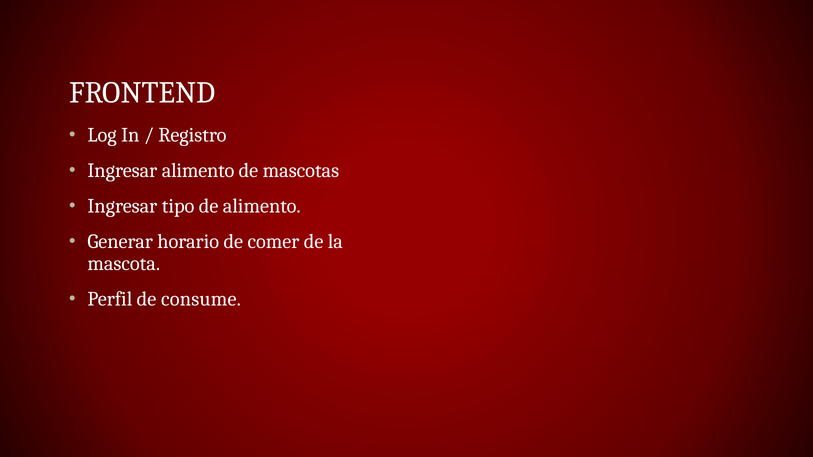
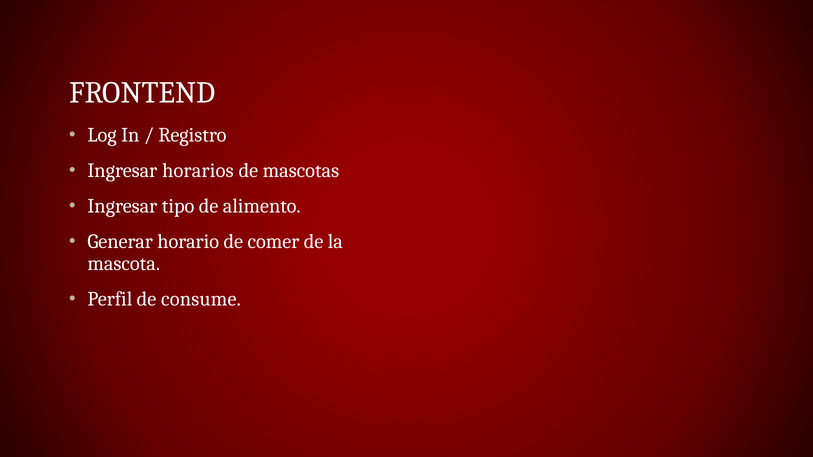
Ingresar alimento: alimento -> horarios
